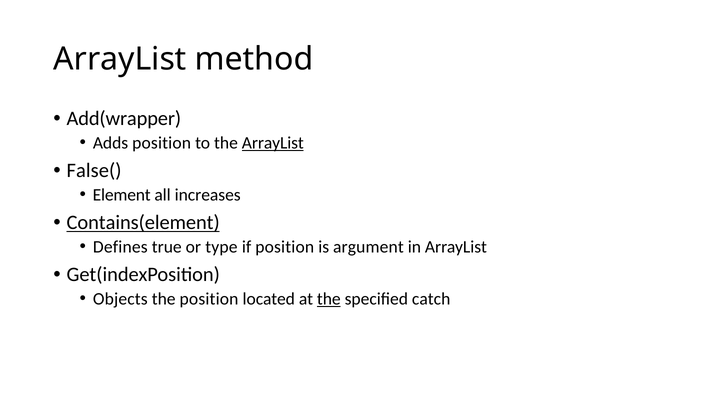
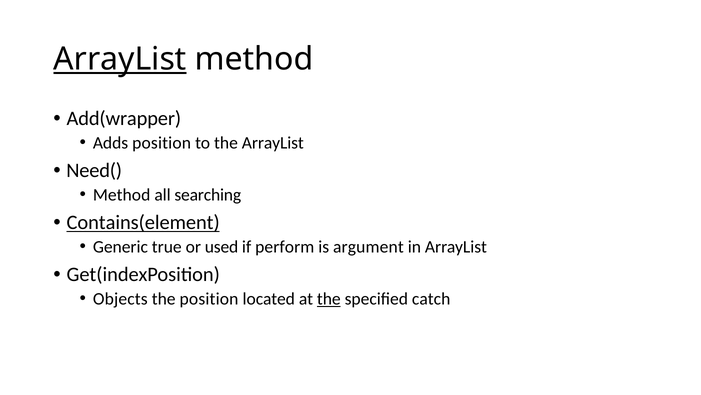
ArrayList at (120, 59) underline: none -> present
ArrayList at (273, 143) underline: present -> none
False(: False( -> Need(
Element at (122, 195): Element -> Method
increases: increases -> searching
Defines: Defines -> Generic
type: type -> used
if position: position -> perform
